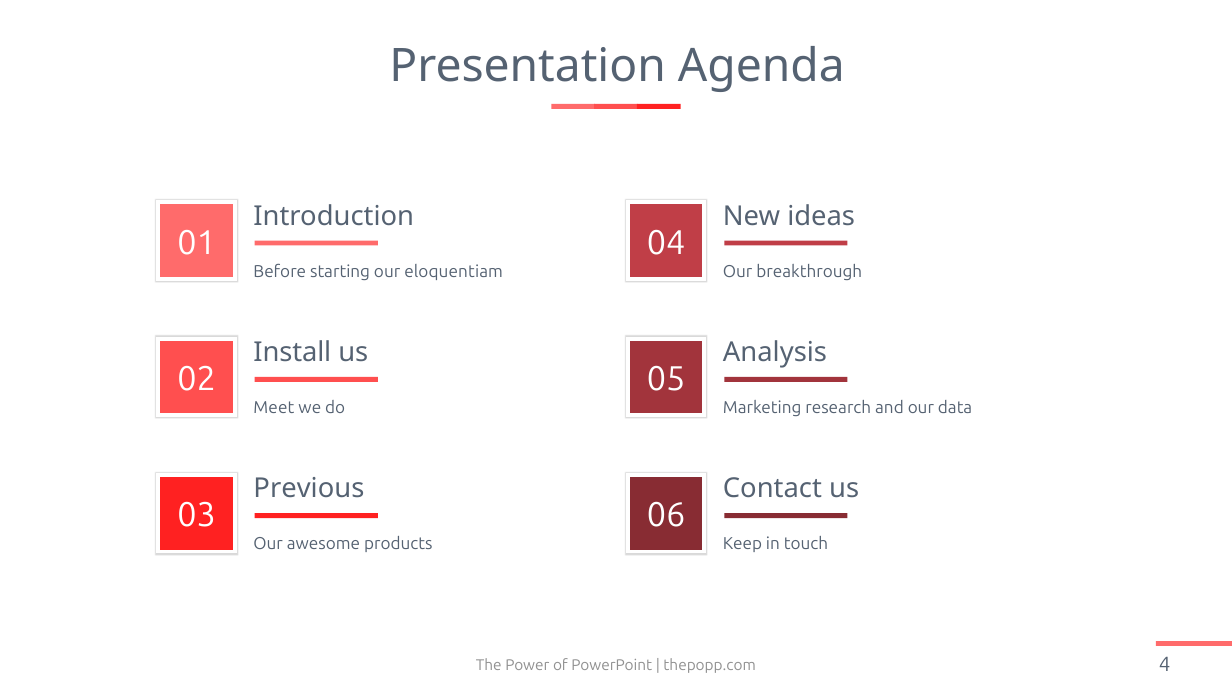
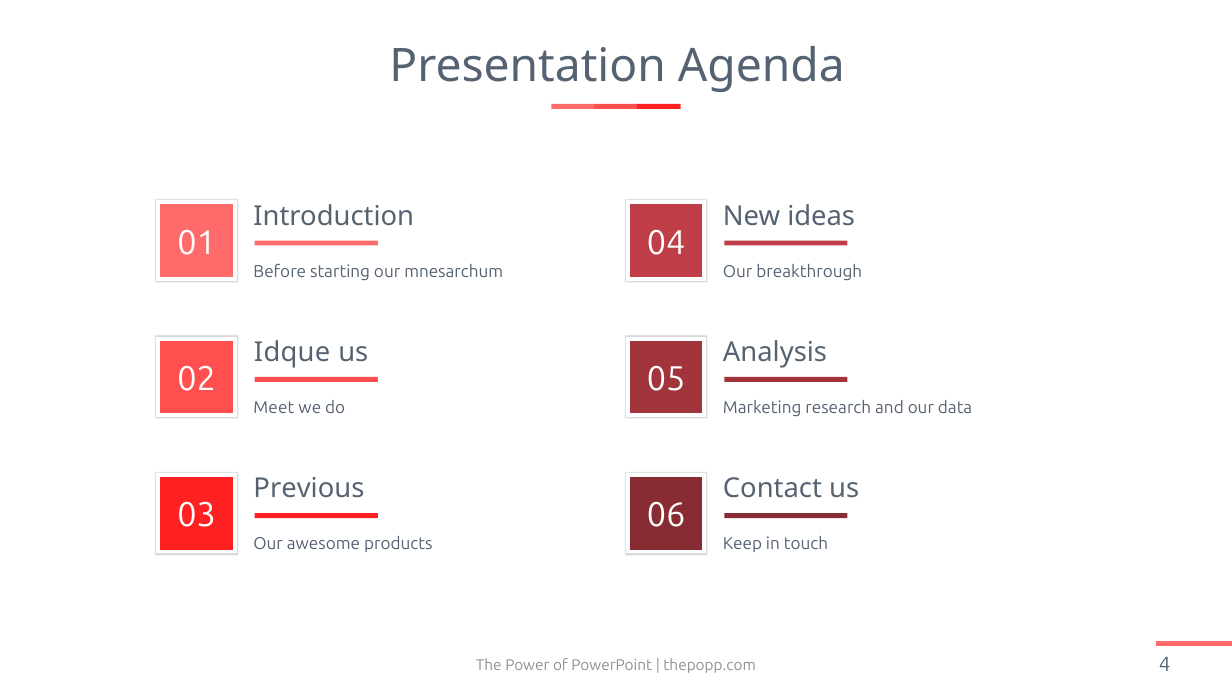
eloquentiam: eloquentiam -> mnesarchum
Install: Install -> Idque
